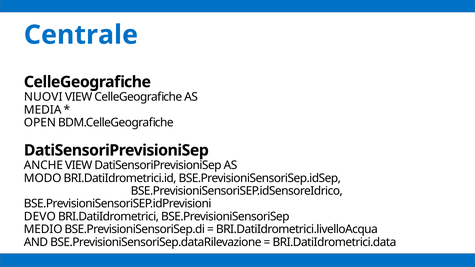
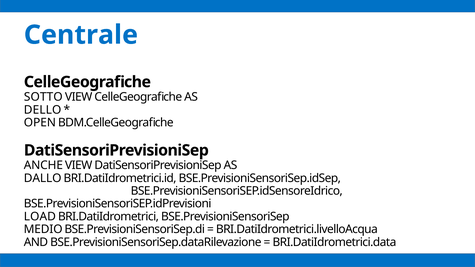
NUOVI: NUOVI -> SOTTO
MEDIA: MEDIA -> DELLO
MODO: MODO -> DALLO
DEVO: DEVO -> LOAD
